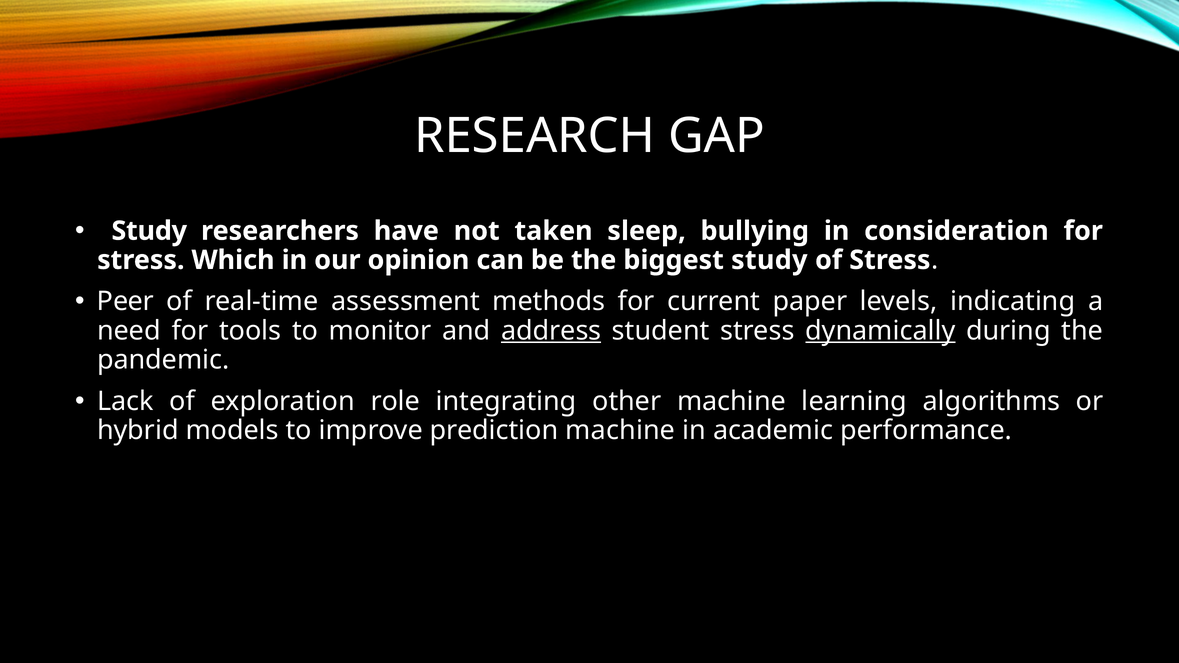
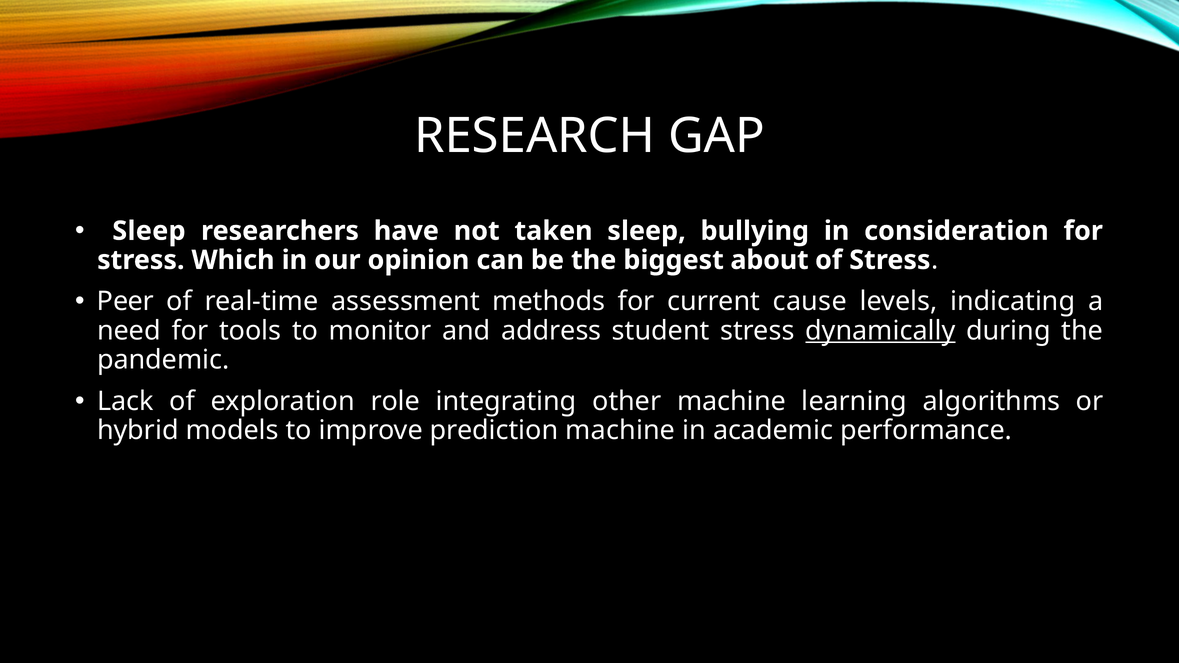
Study at (149, 231): Study -> Sleep
biggest study: study -> about
paper: paper -> cause
address underline: present -> none
